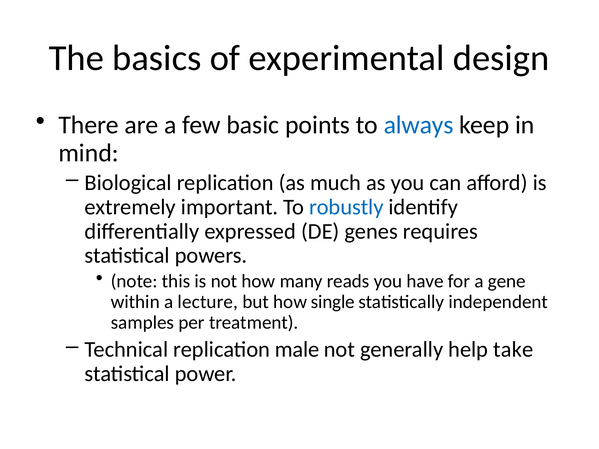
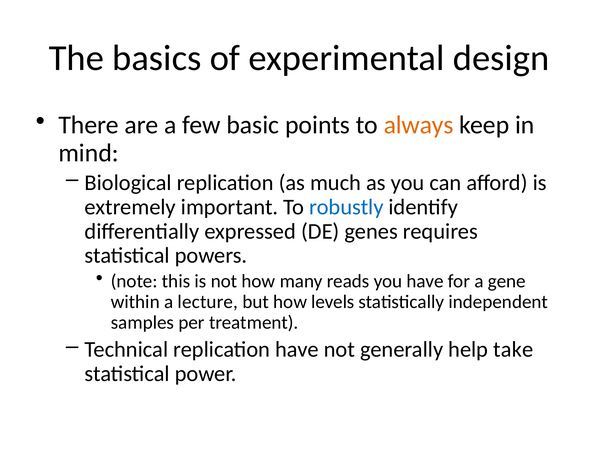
always colour: blue -> orange
single: single -> levels
replication male: male -> have
